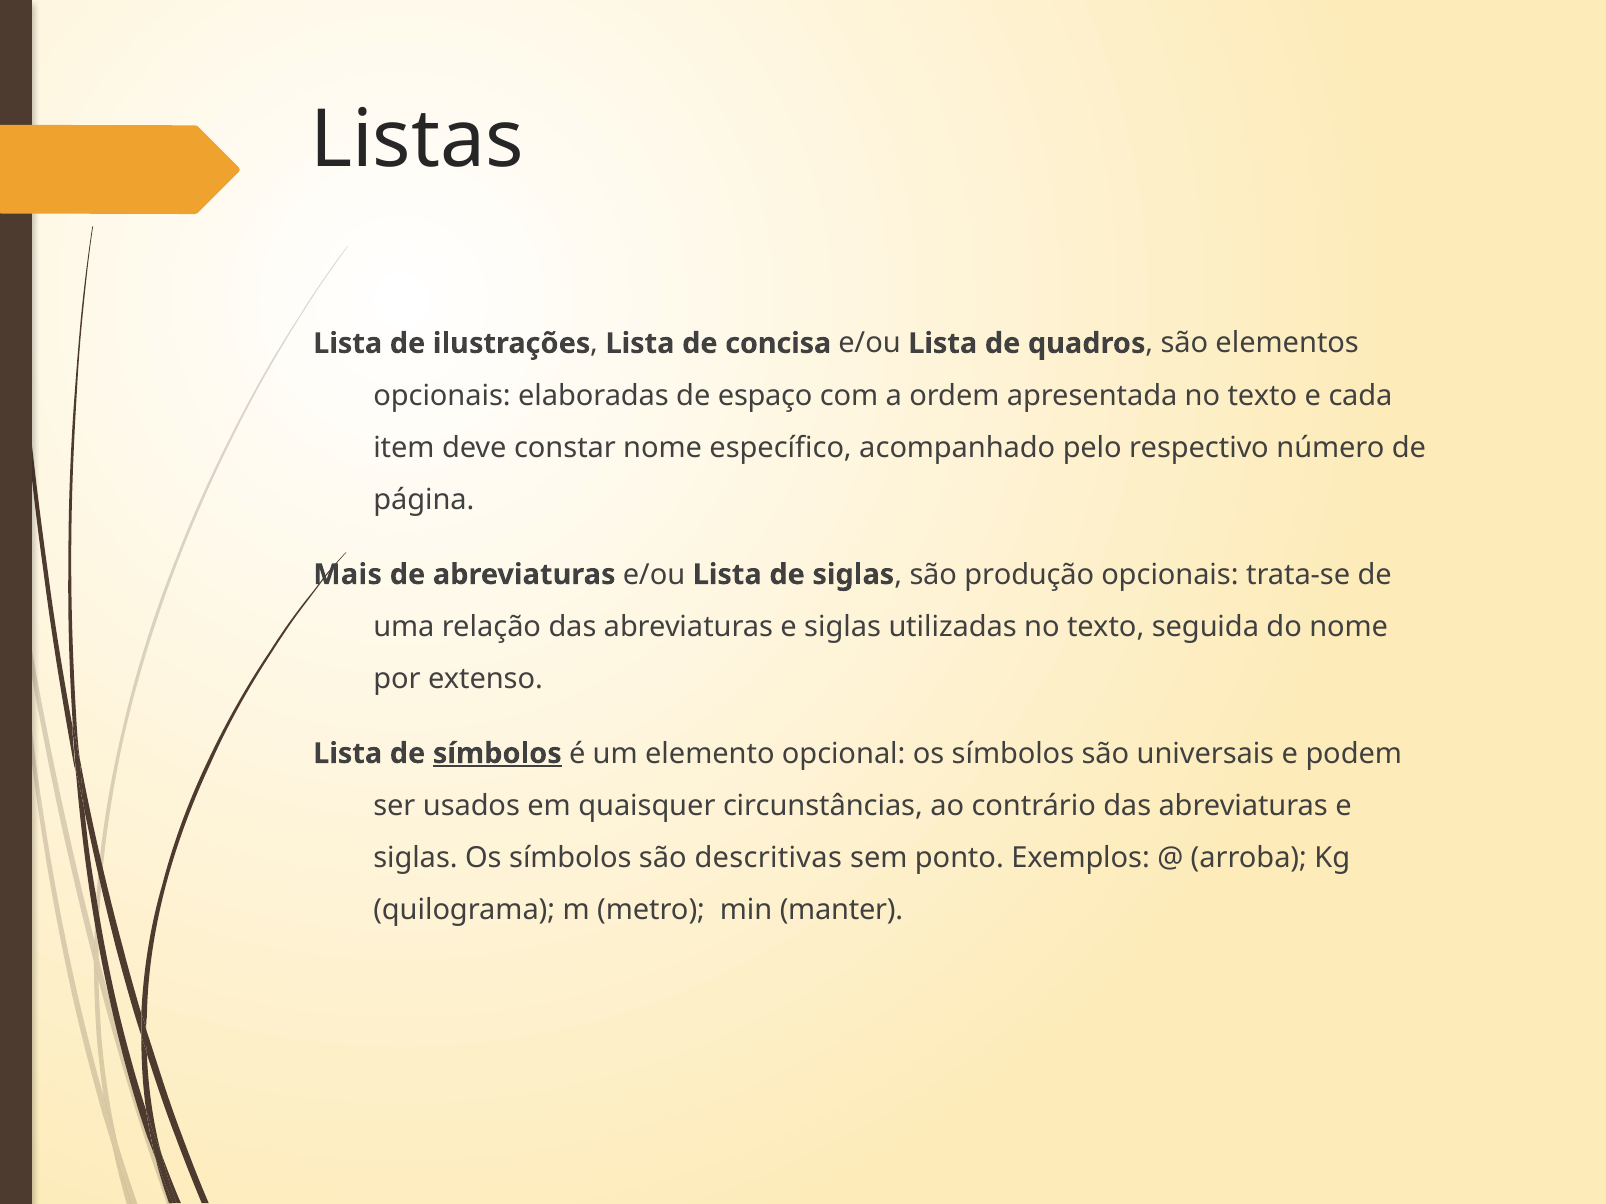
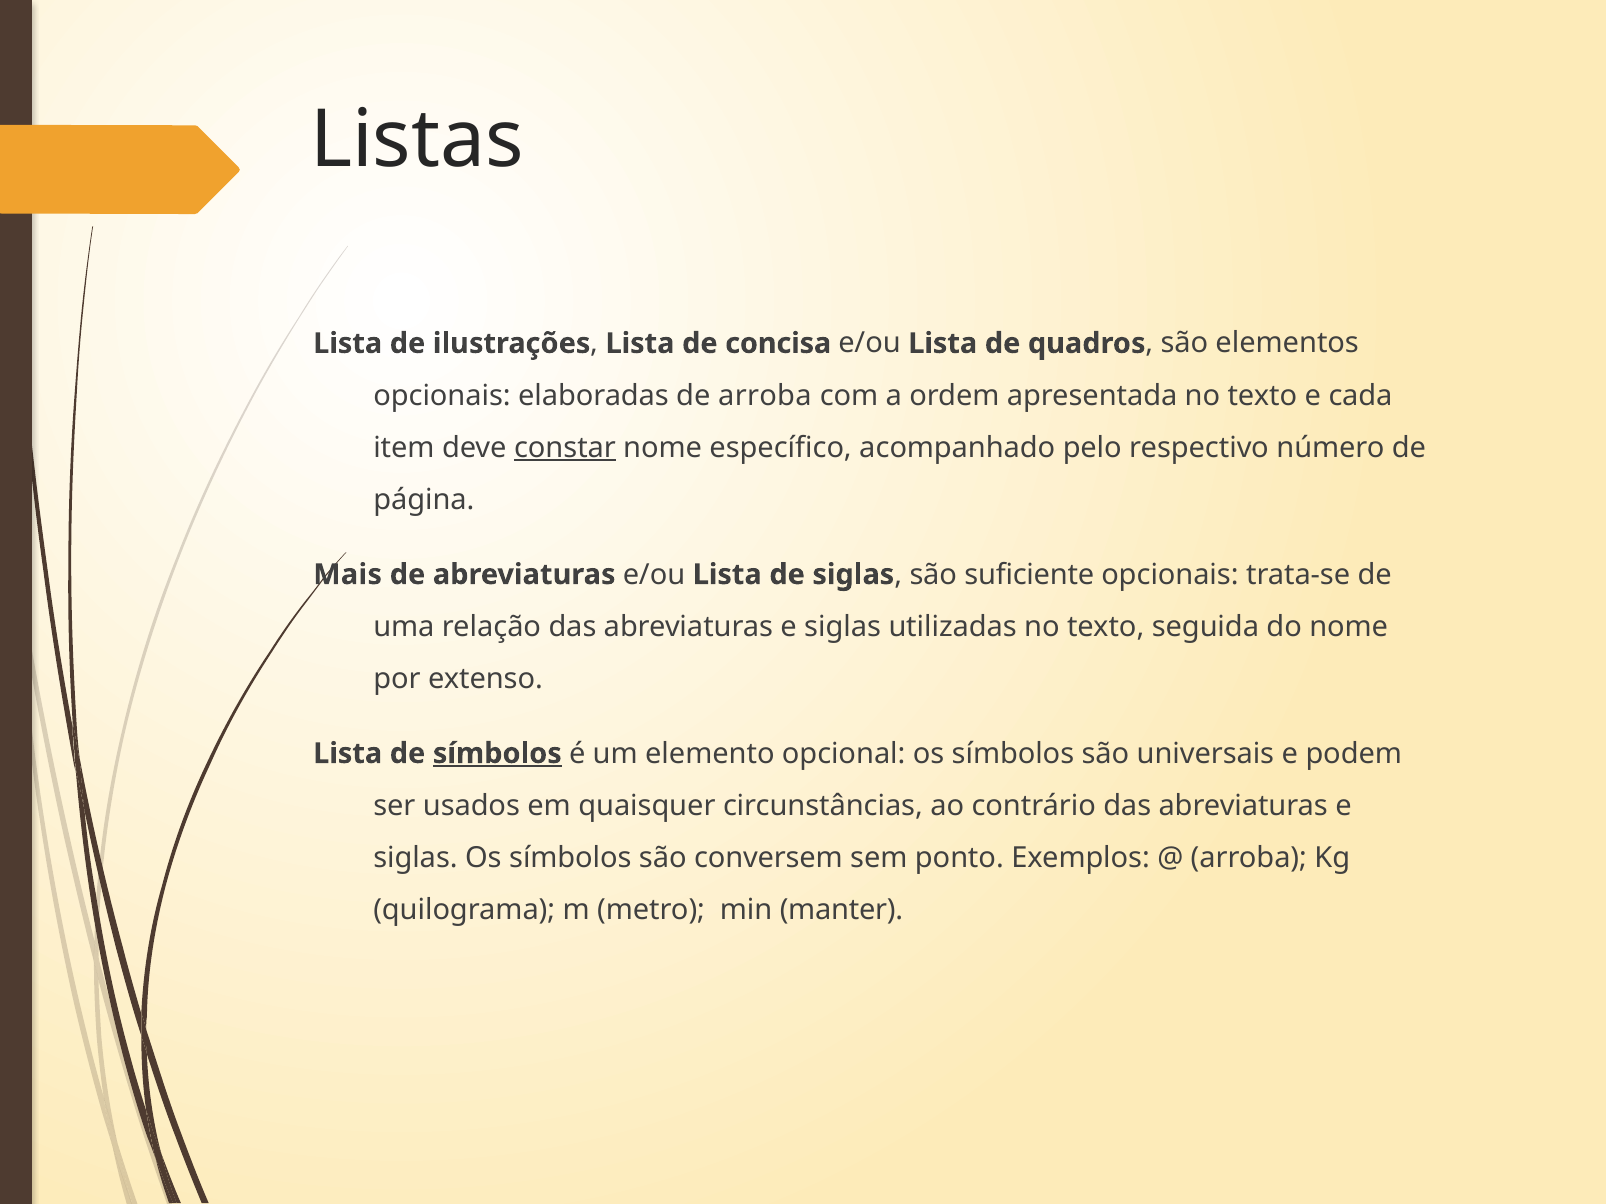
de espaço: espaço -> arroba
constar underline: none -> present
produção: produção -> suficiente
descritivas: descritivas -> conversem
